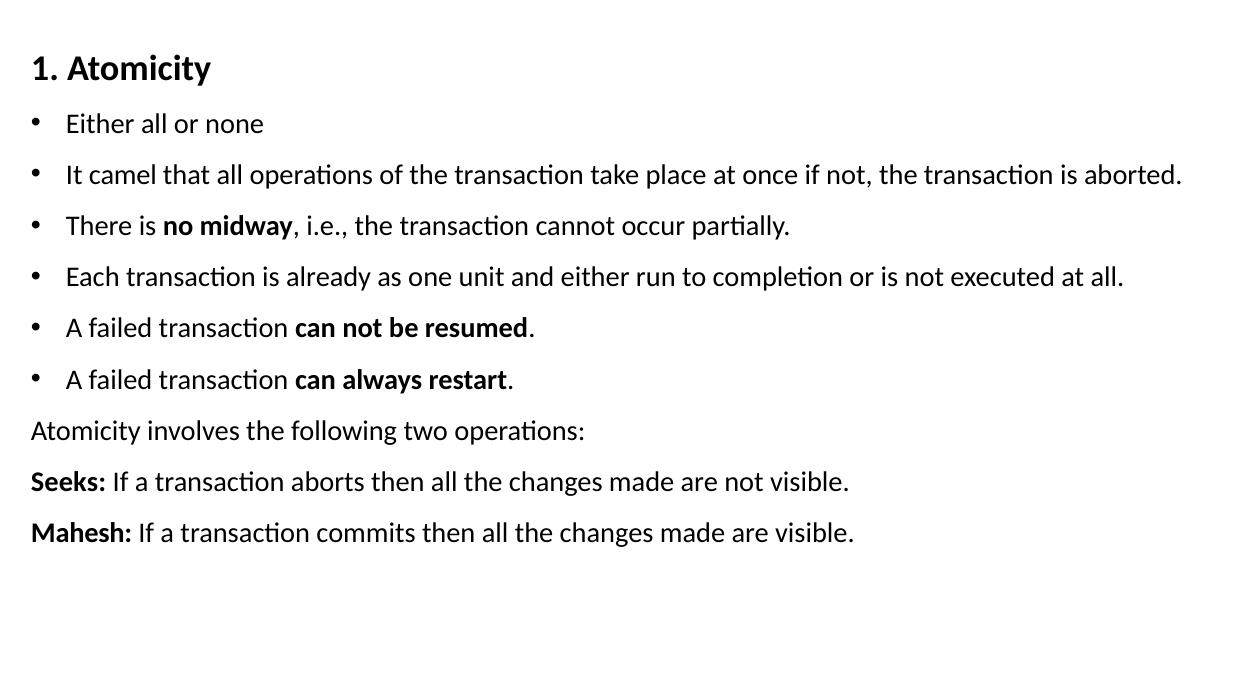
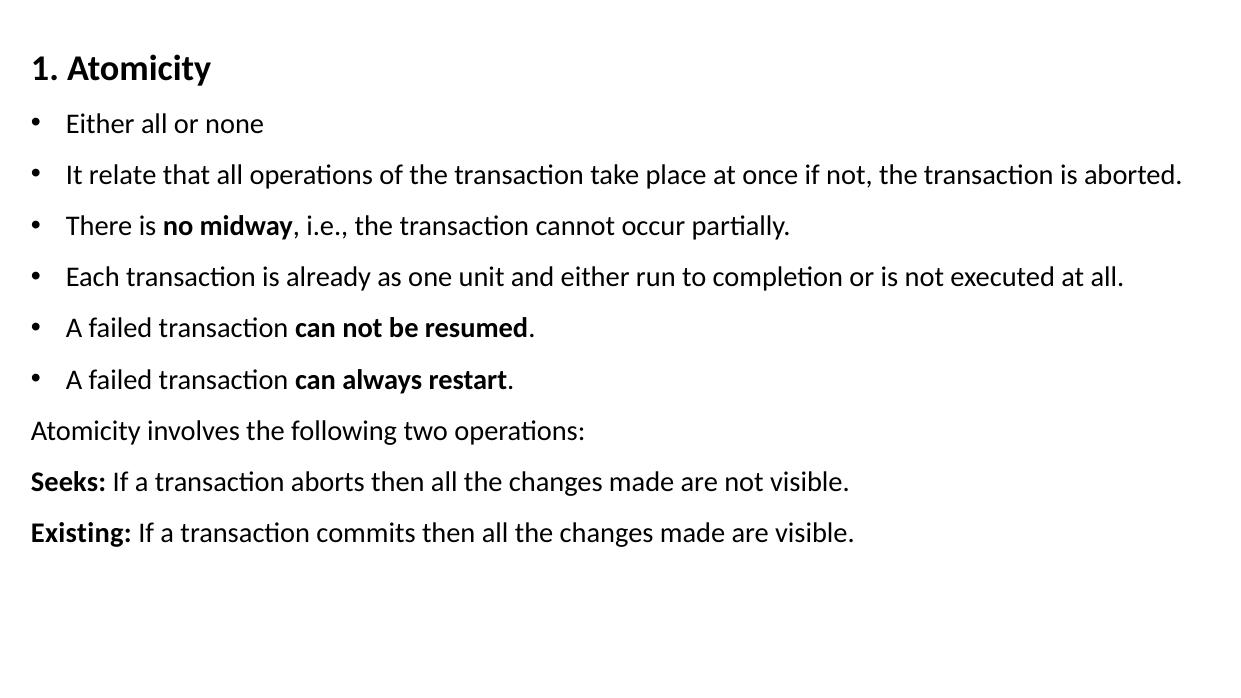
camel: camel -> relate
Mahesh: Mahesh -> Existing
